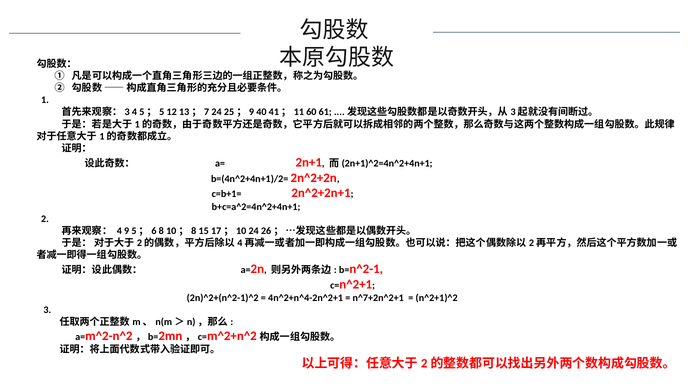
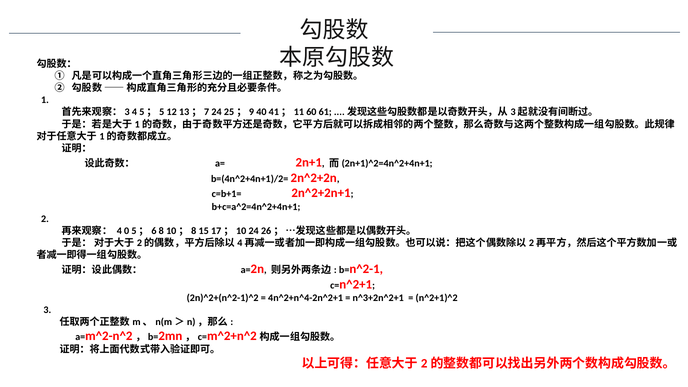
9: 9 -> 0
n^7+2n^2+1: n^7+2n^2+1 -> n^3+2n^2+1
